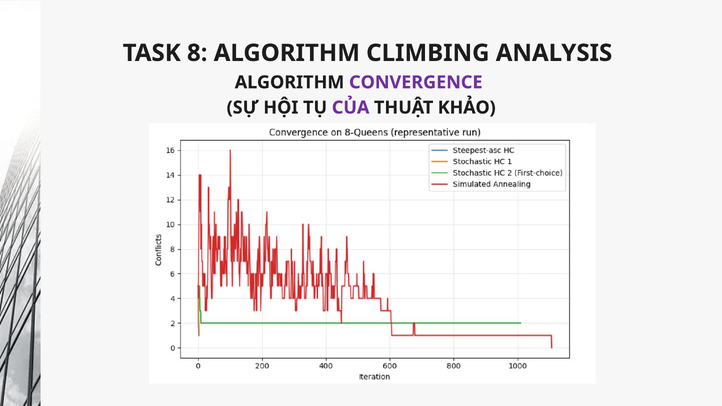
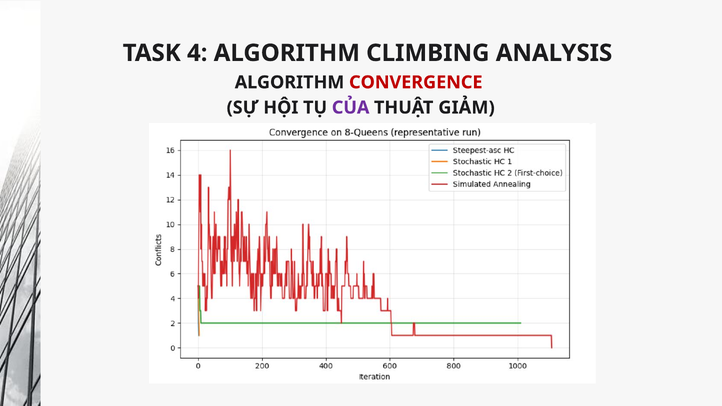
8: 8 -> 4
CONVERGENCE colour: purple -> red
KHẢO: KHẢO -> GIẢM
